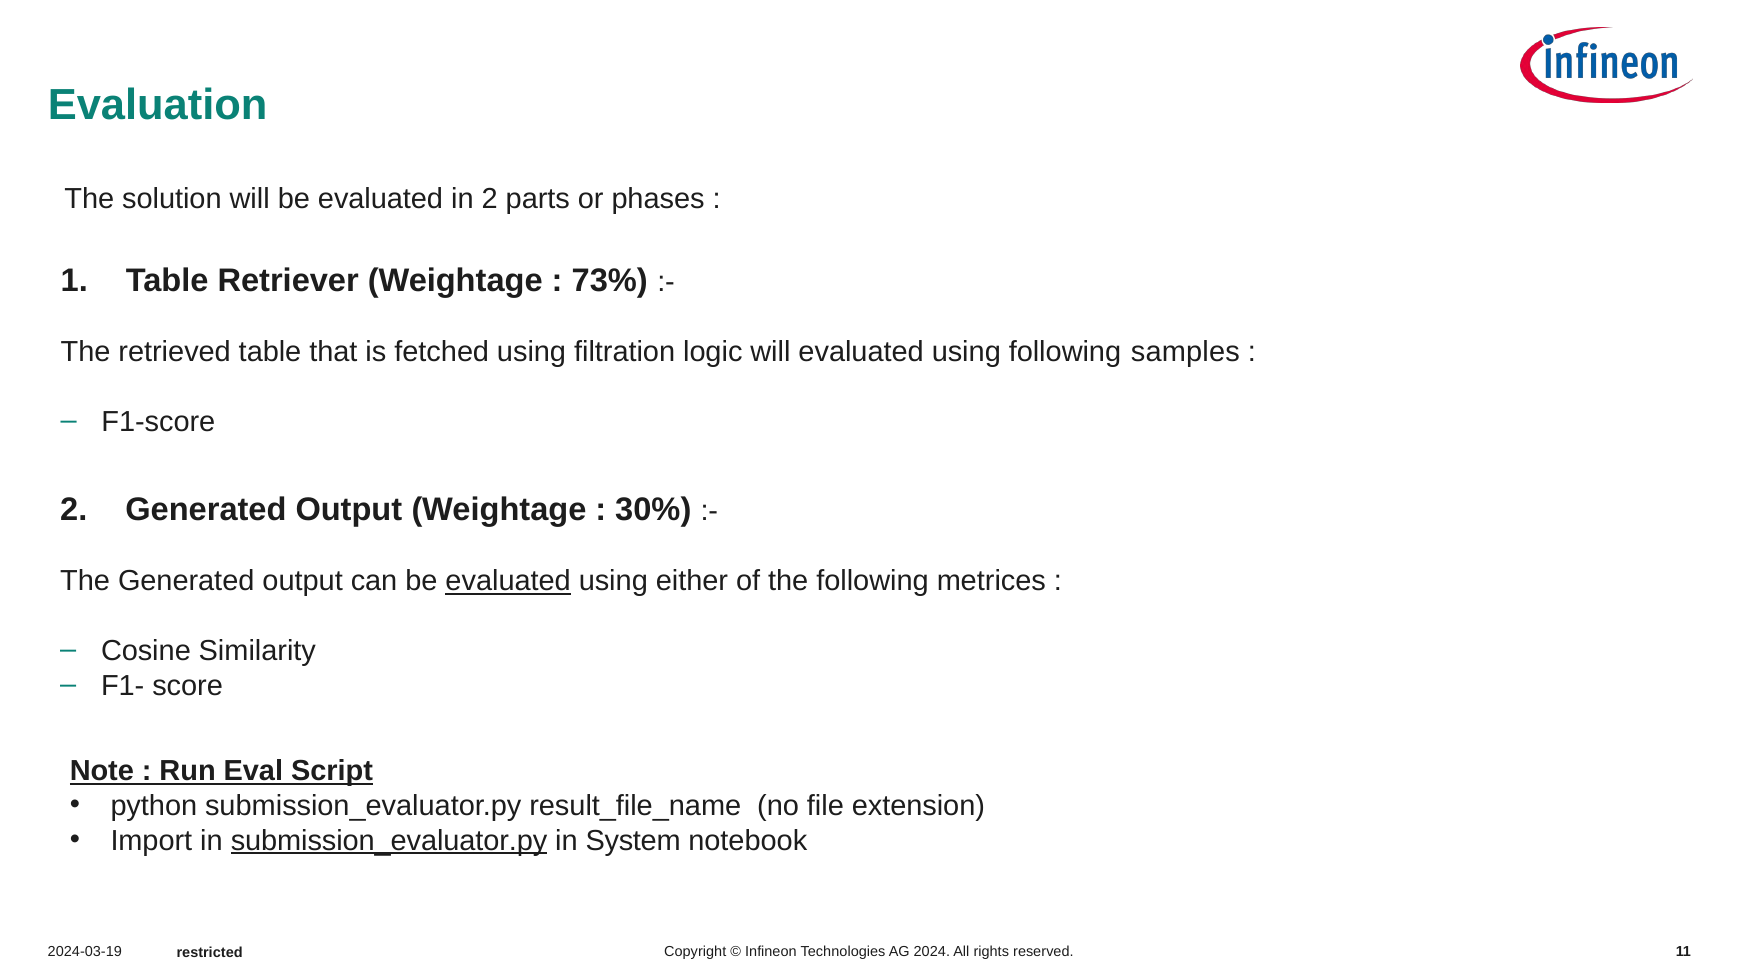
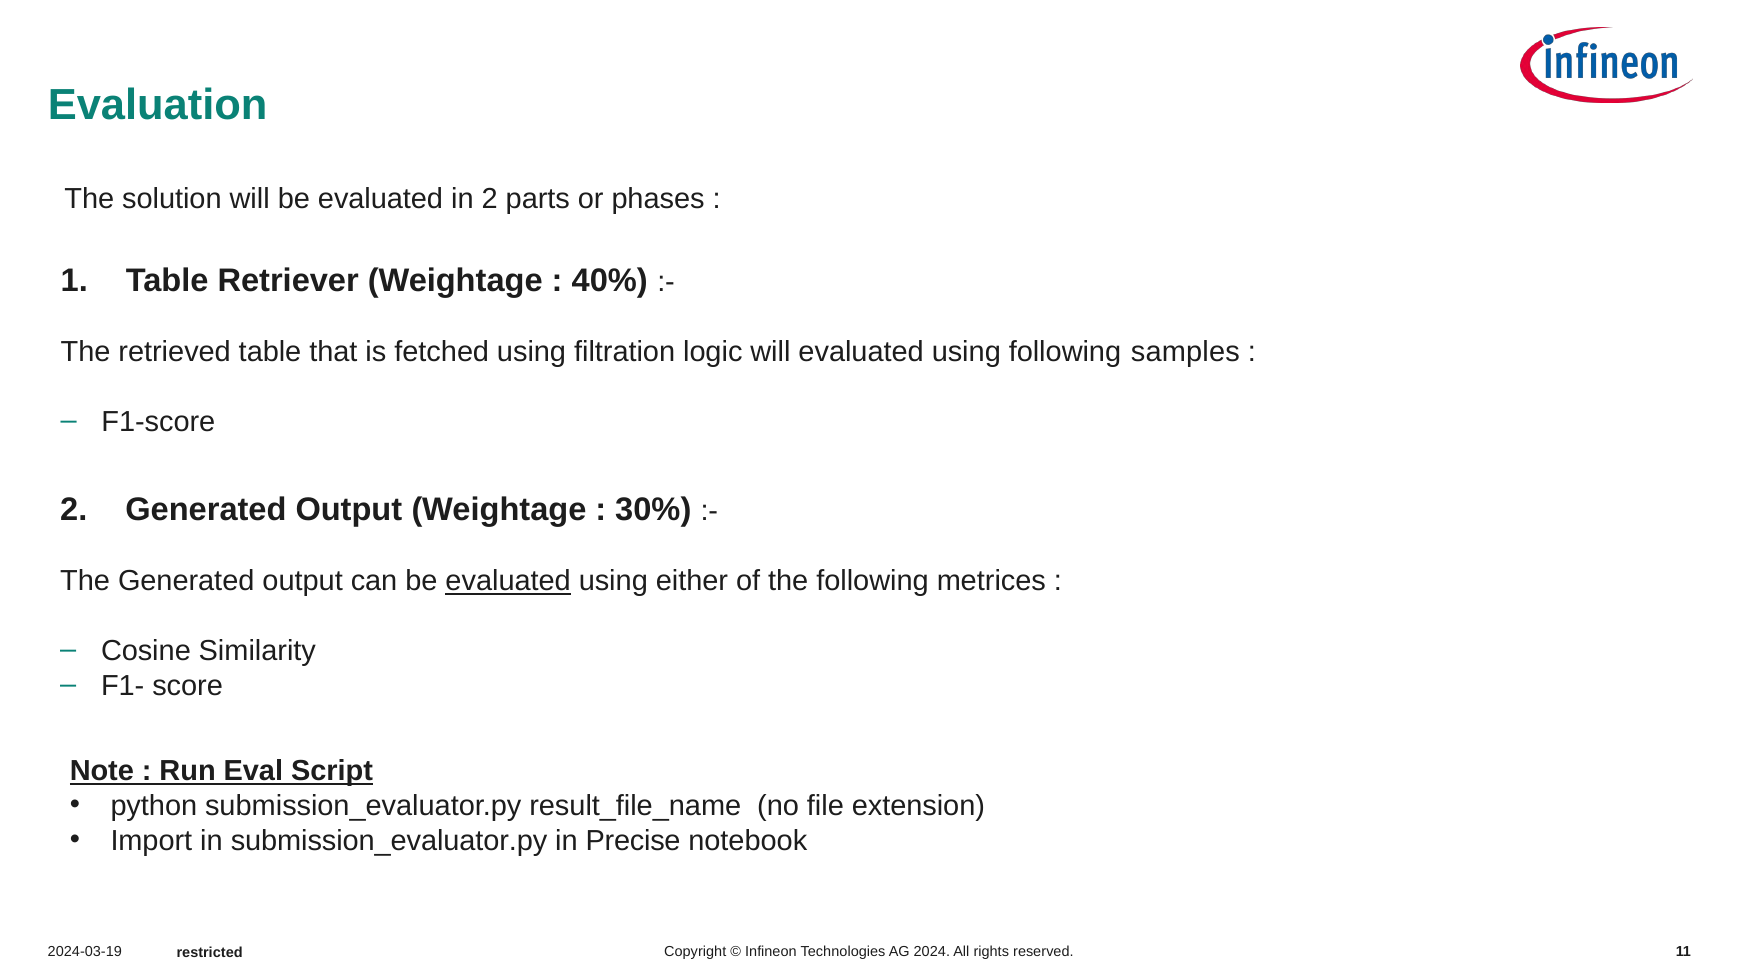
73%: 73% -> 40%
submission_evaluator.py at (389, 841) underline: present -> none
System: System -> Precise
